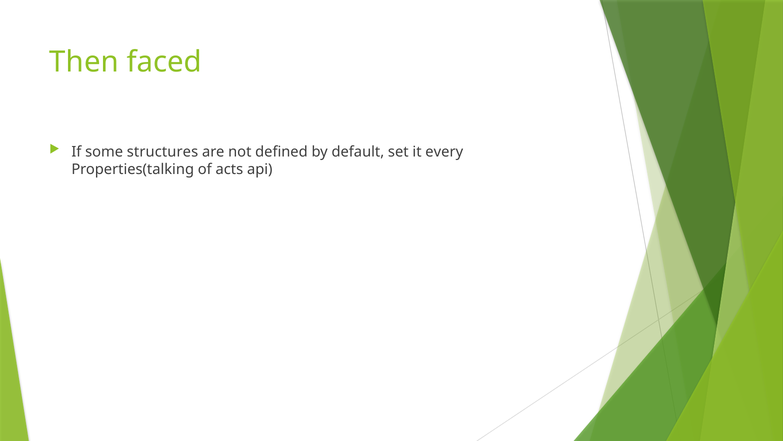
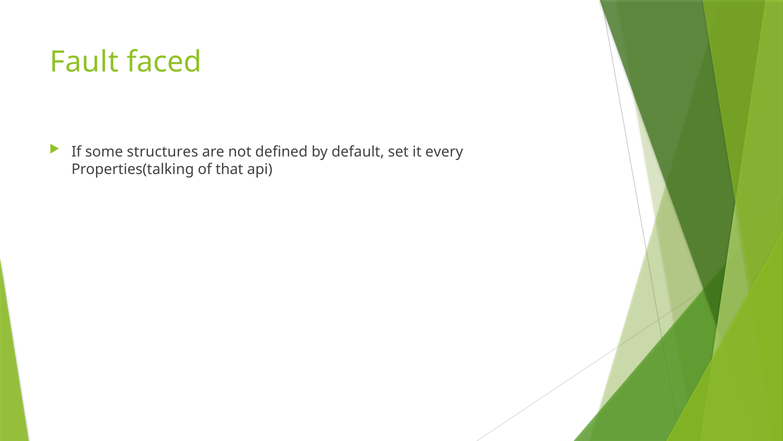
Then: Then -> Fault
acts: acts -> that
